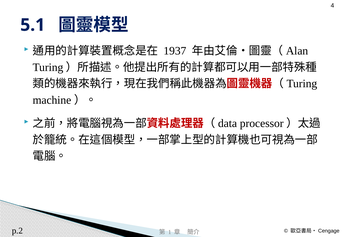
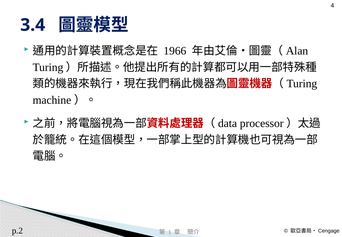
5.1: 5.1 -> 3.4
1937: 1937 -> 1966
